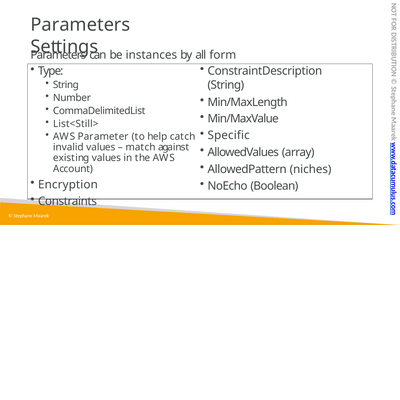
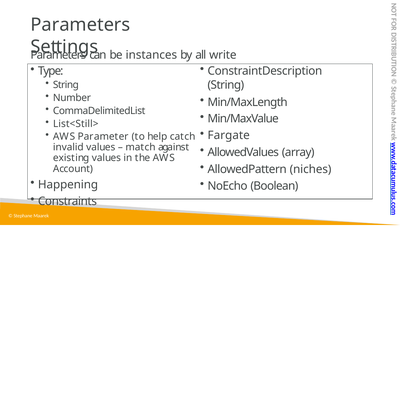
form: form -> write
Specific: Specific -> Fargate
Encryption: Encryption -> Happening
